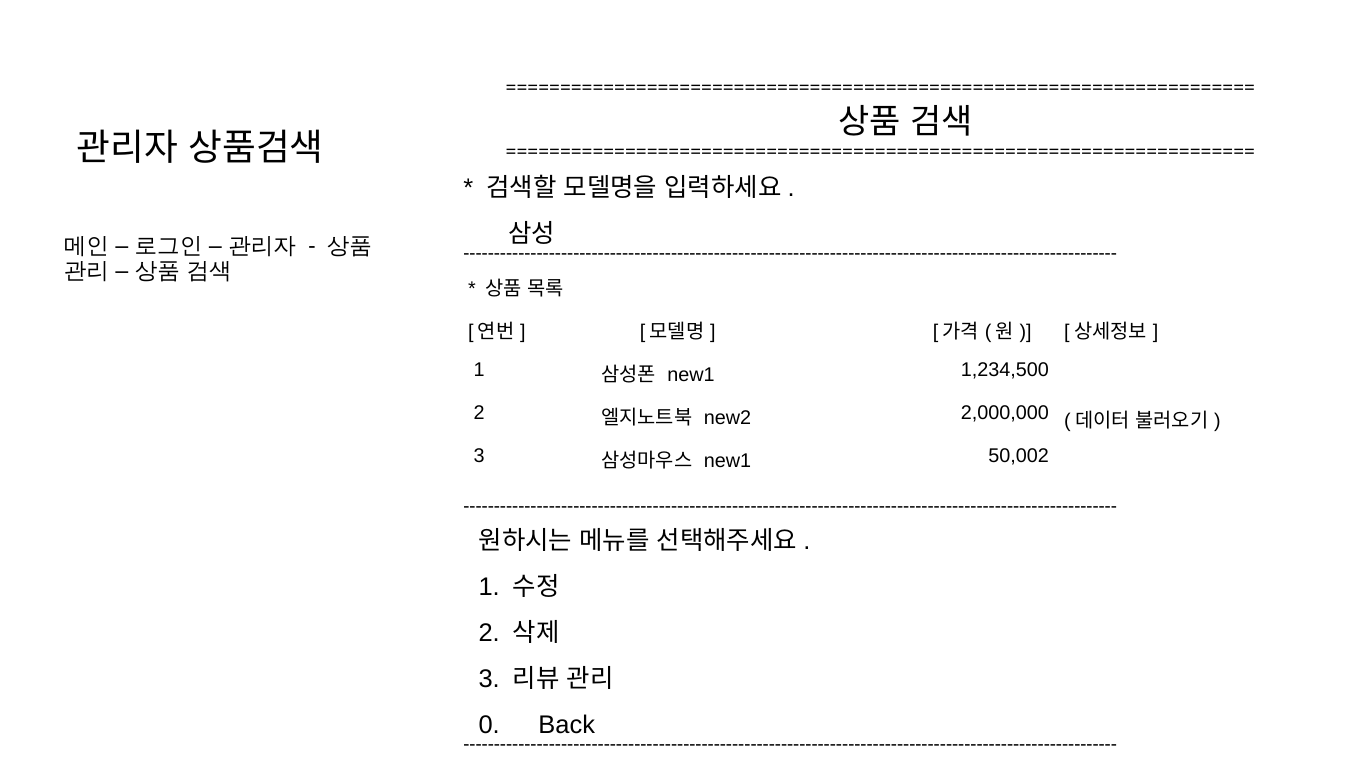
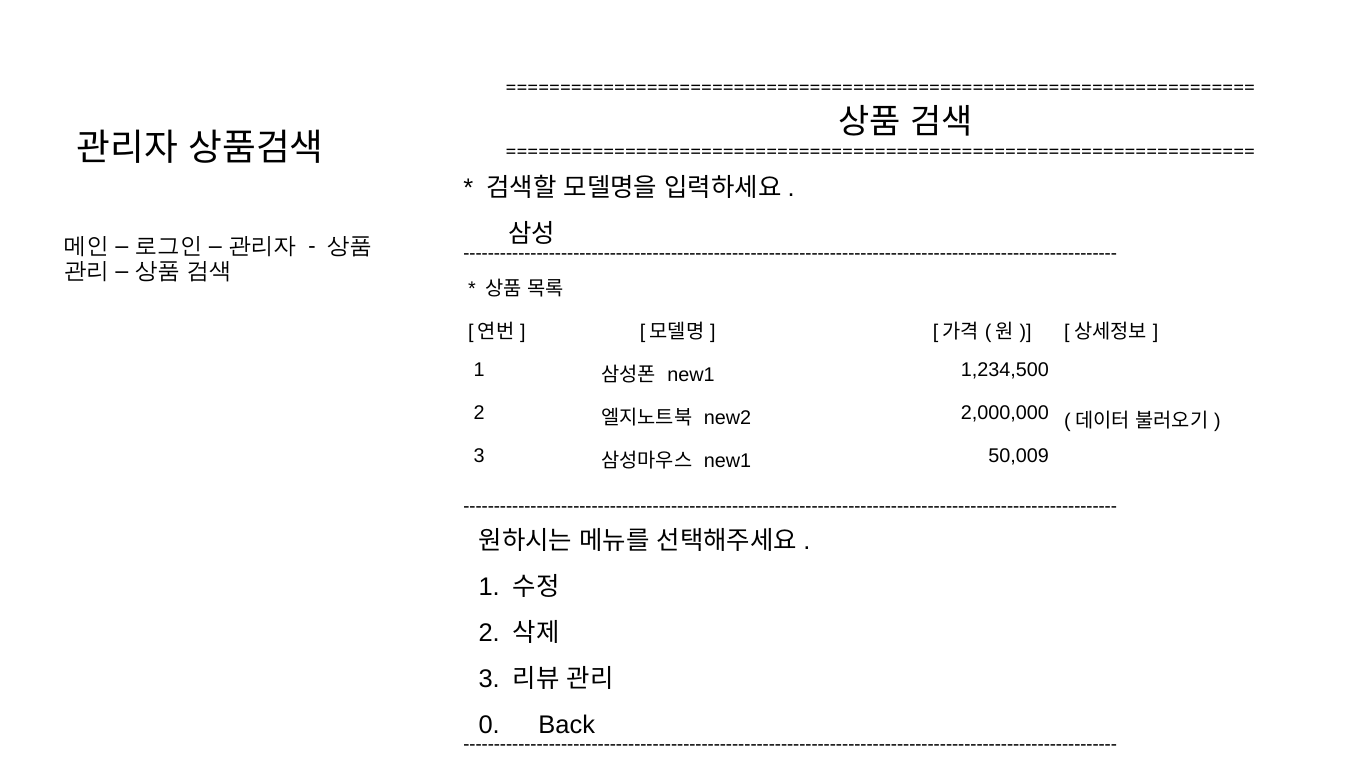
50,002: 50,002 -> 50,009
